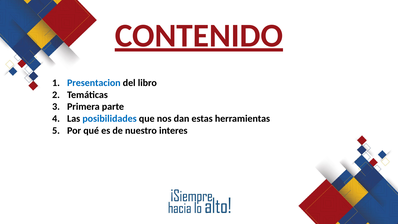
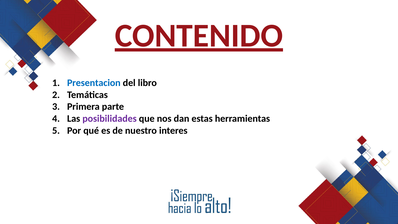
posibilidades colour: blue -> purple
